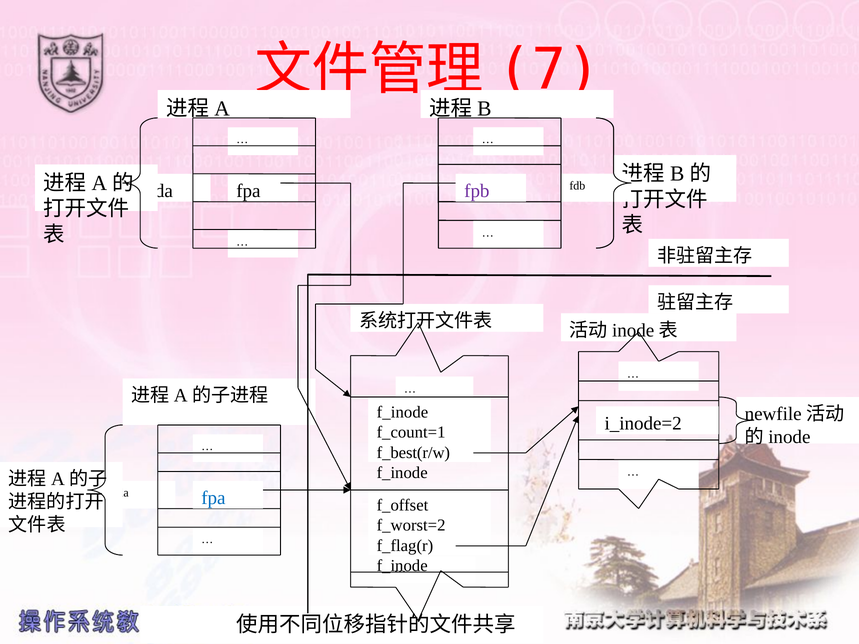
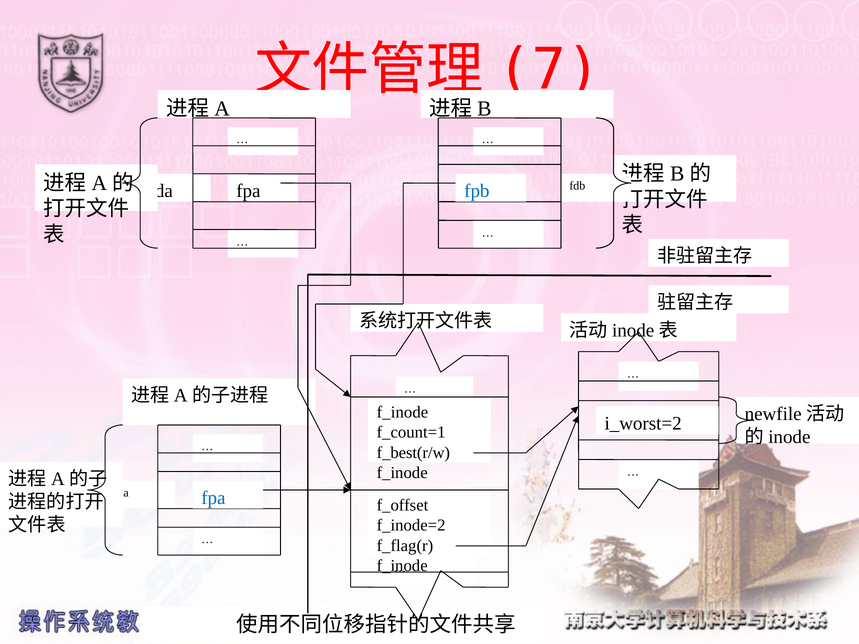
fpb colour: purple -> blue
i_inode=2: i_inode=2 -> i_worst=2
f_worst=2: f_worst=2 -> f_inode=2
